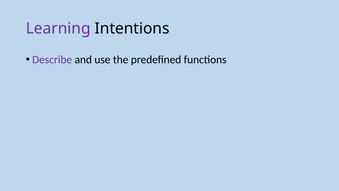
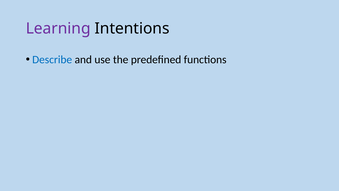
Describe colour: purple -> blue
